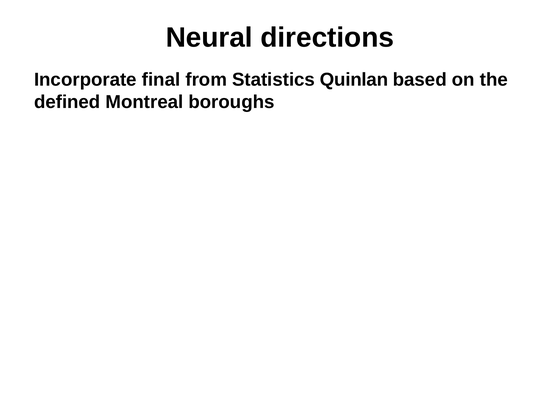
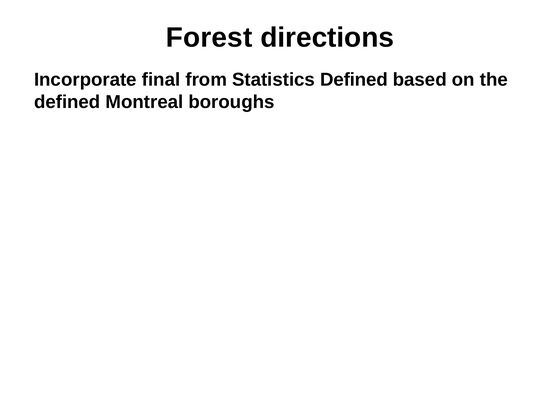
Neural: Neural -> Forest
Statistics Quinlan: Quinlan -> Defined
